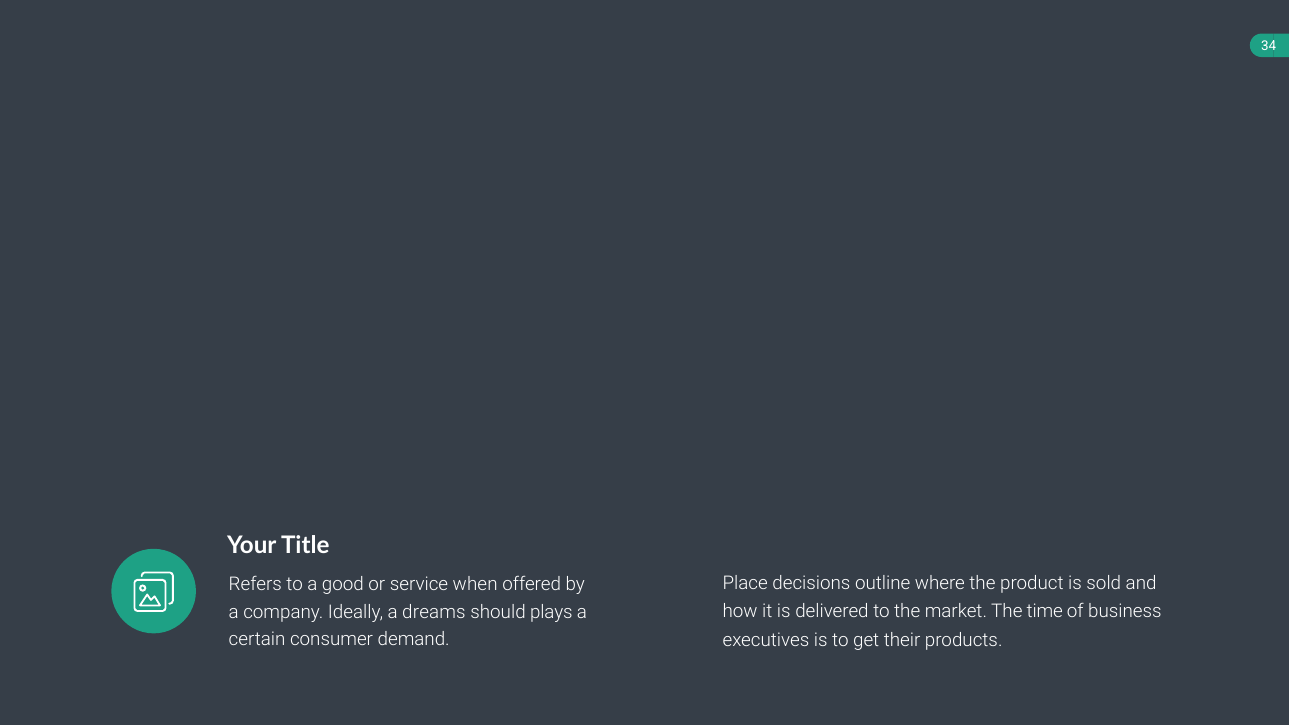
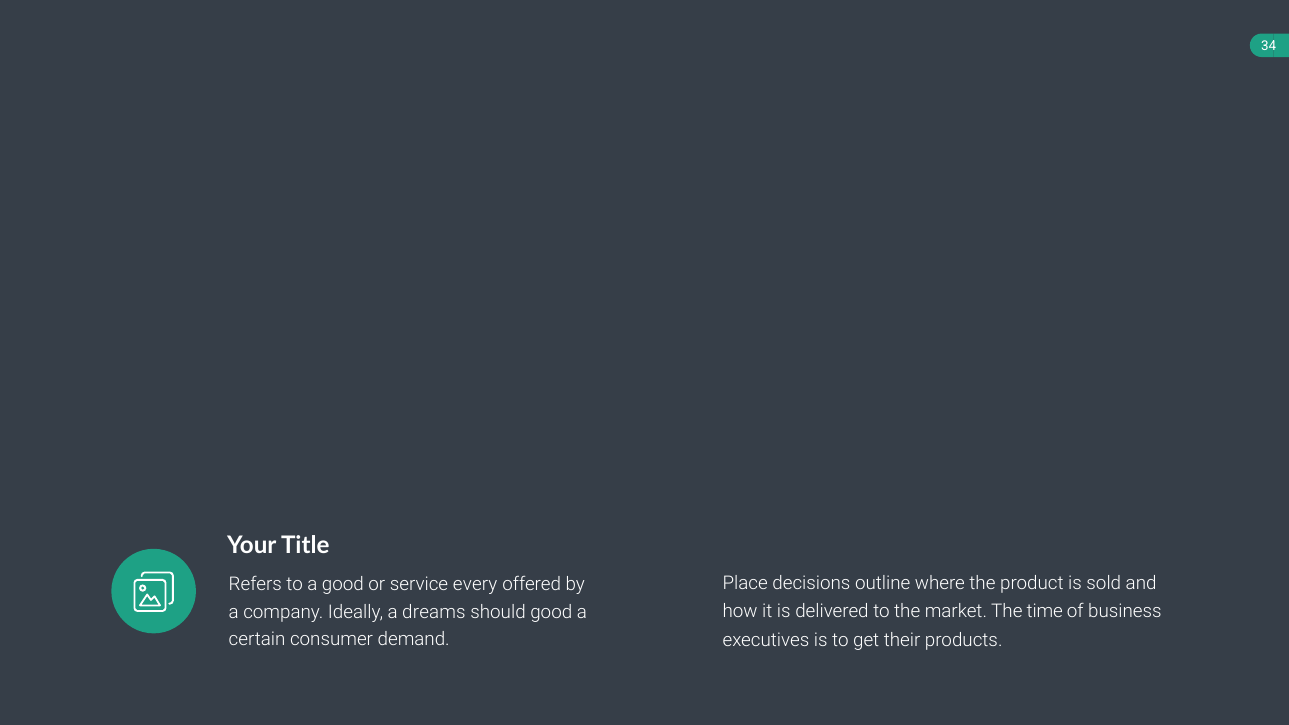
when: when -> every
should plays: plays -> good
